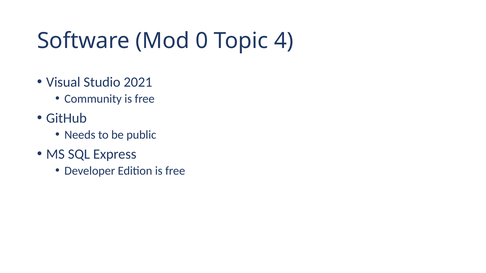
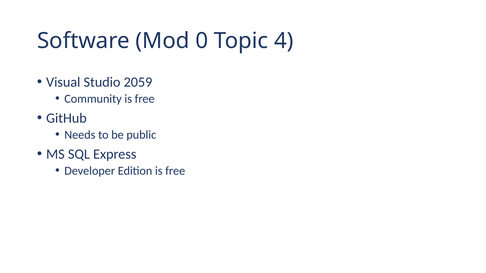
2021: 2021 -> 2059
